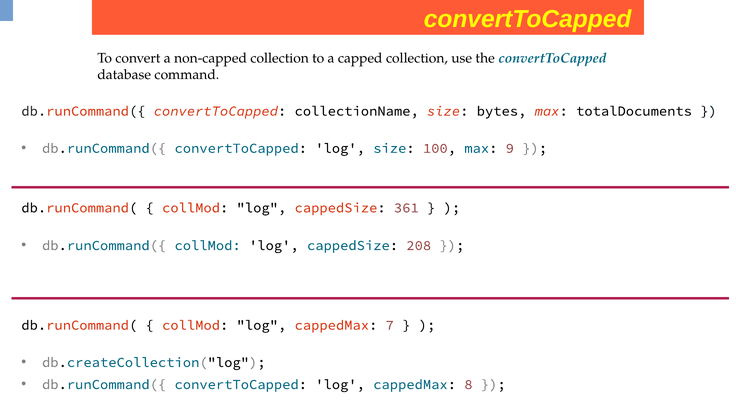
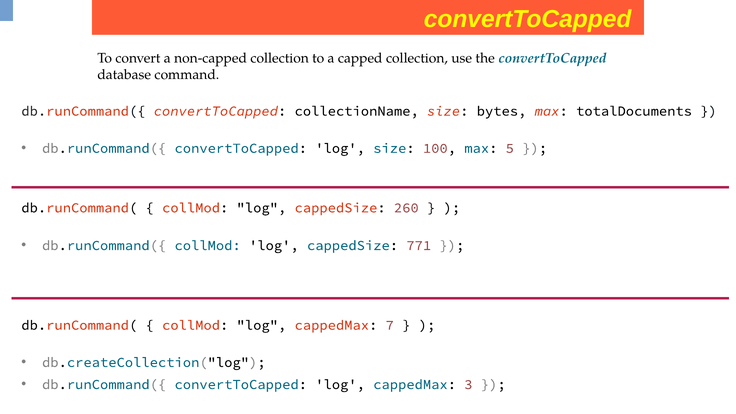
9: 9 -> 5
361: 361 -> 260
208: 208 -> 771
8: 8 -> 3
